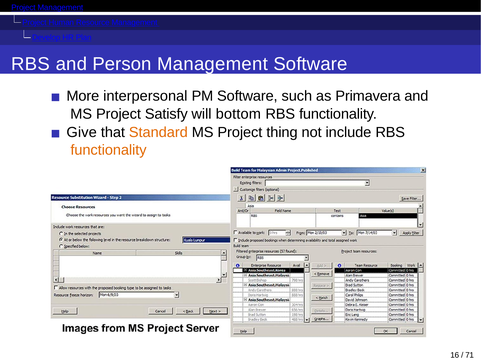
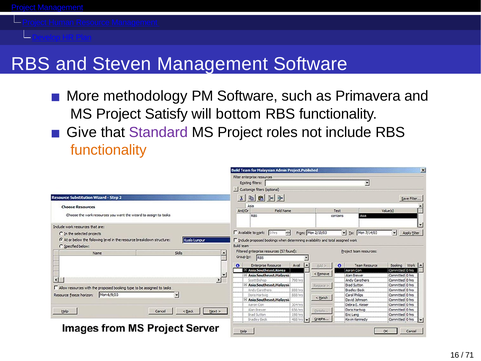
Person: Person -> Steven
interpersonal: interpersonal -> methodology
Standard colour: orange -> purple
thing: thing -> roles
